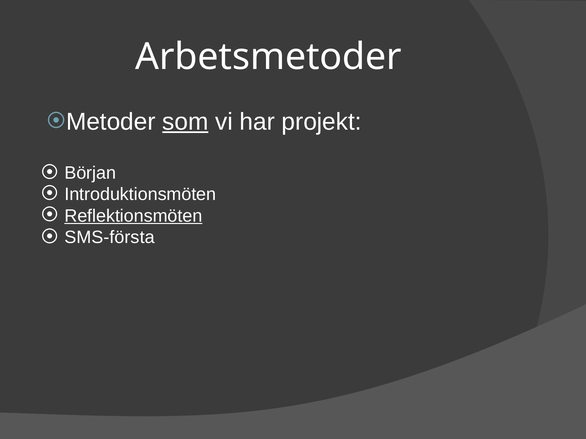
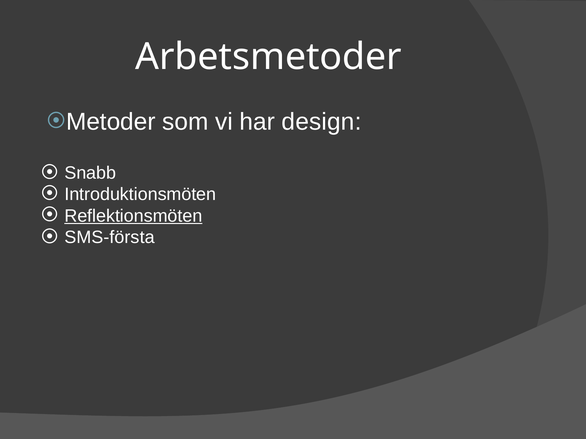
som underline: present -> none
projekt: projekt -> design
Början: Början -> Snabb
